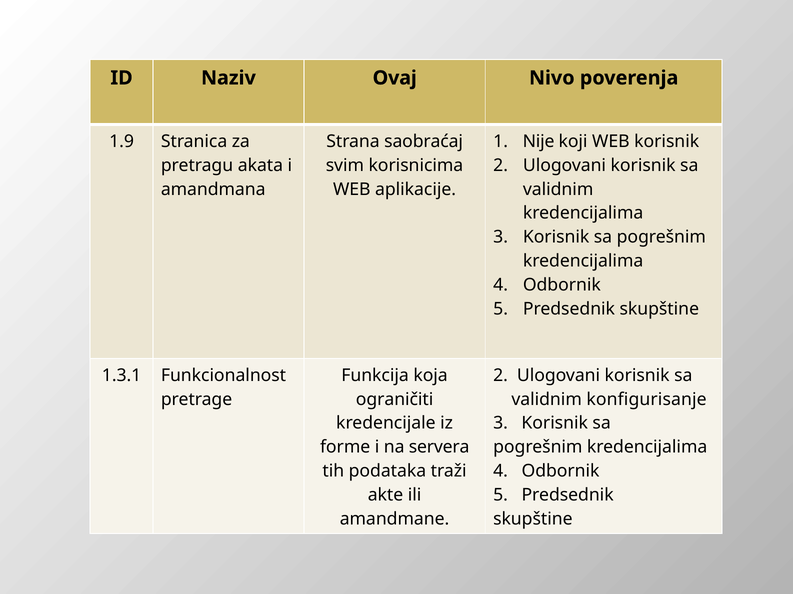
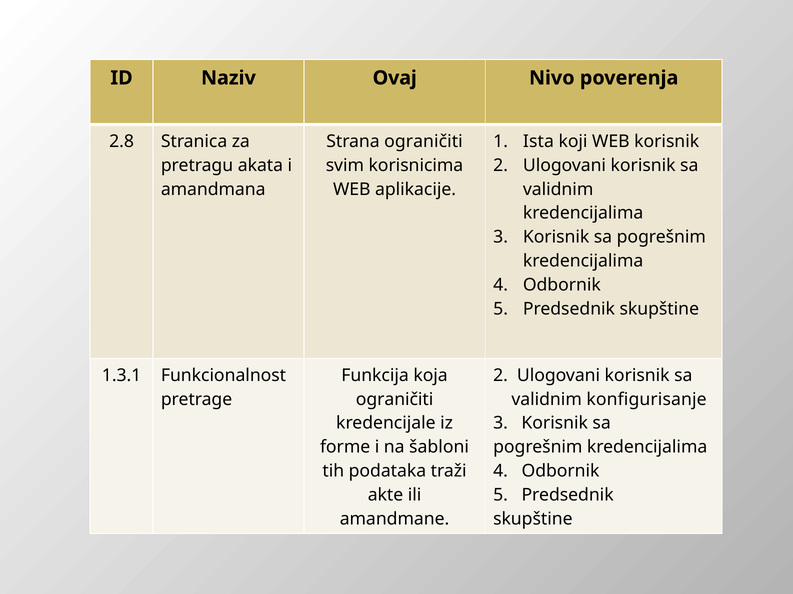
1.9: 1.9 -> 2.8
Strana saobraćaj: saobraćaj -> ograničiti
Nije: Nije -> Ista
servera: servera -> šabloni
